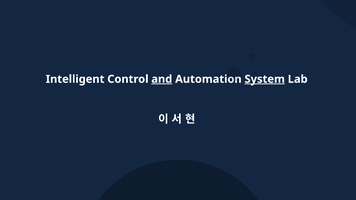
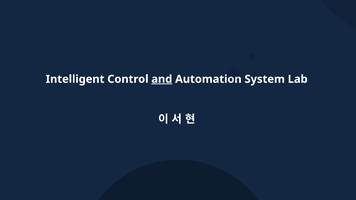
System underline: present -> none
